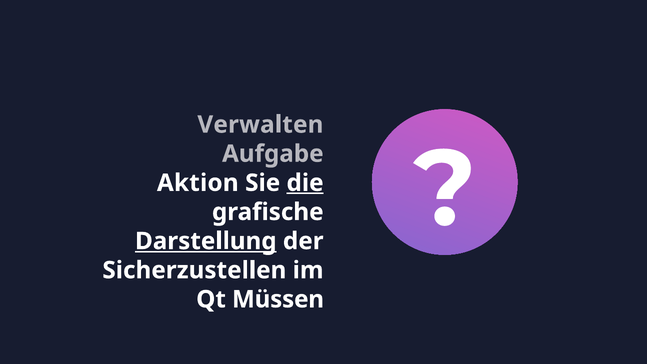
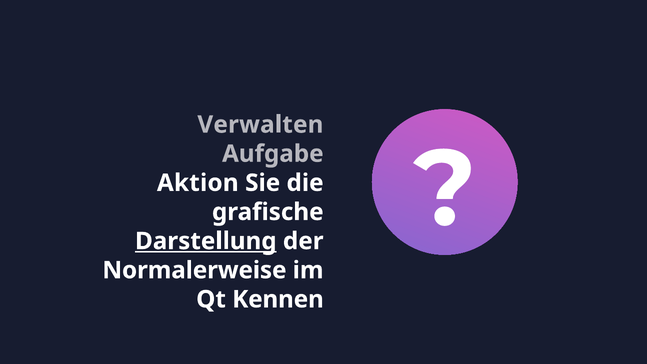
die underline: present -> none
Sicherzustellen: Sicherzustellen -> Normalerweise
Müssen: Müssen -> Kennen
